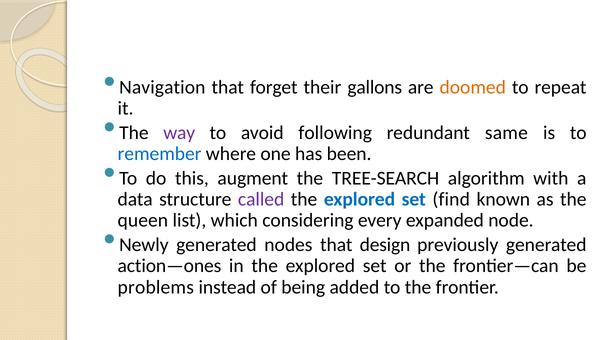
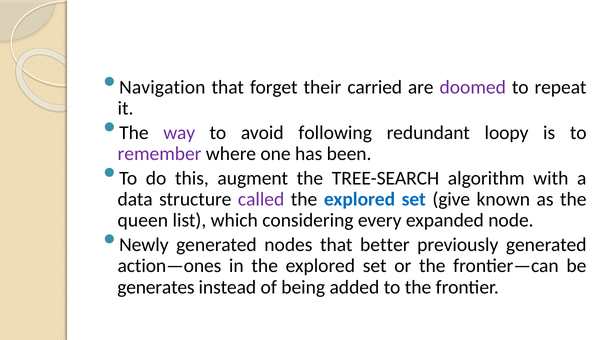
gallons: gallons -> carried
doomed colour: orange -> purple
same: same -> loopy
remember colour: blue -> purple
find: find -> give
design: design -> better
problems: problems -> generates
